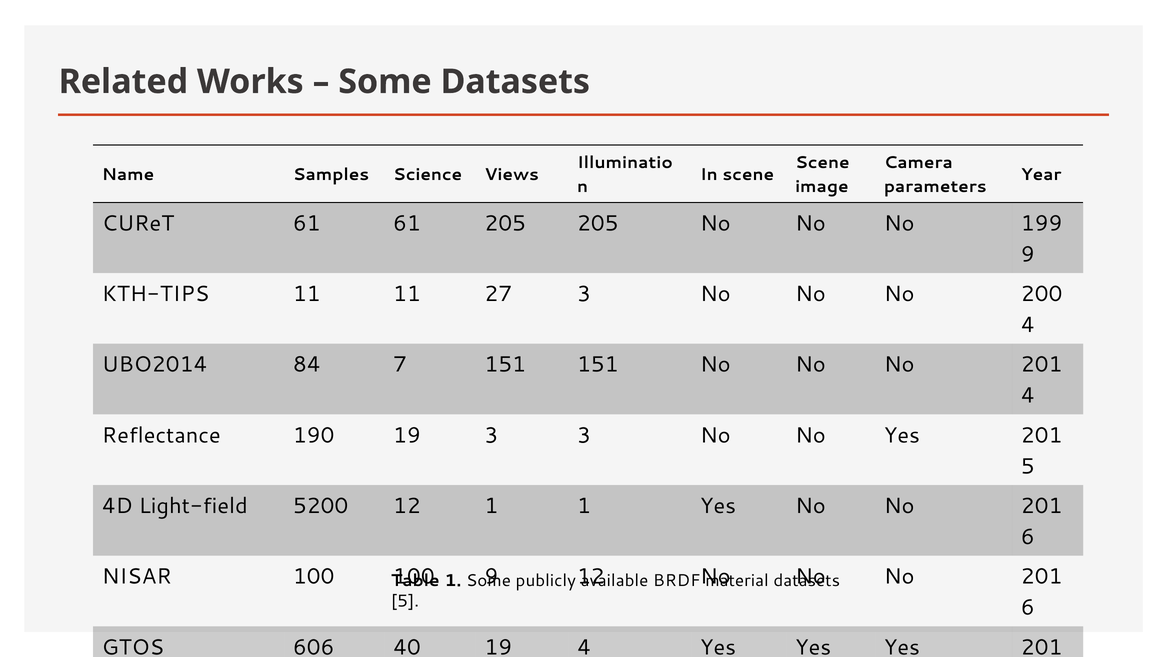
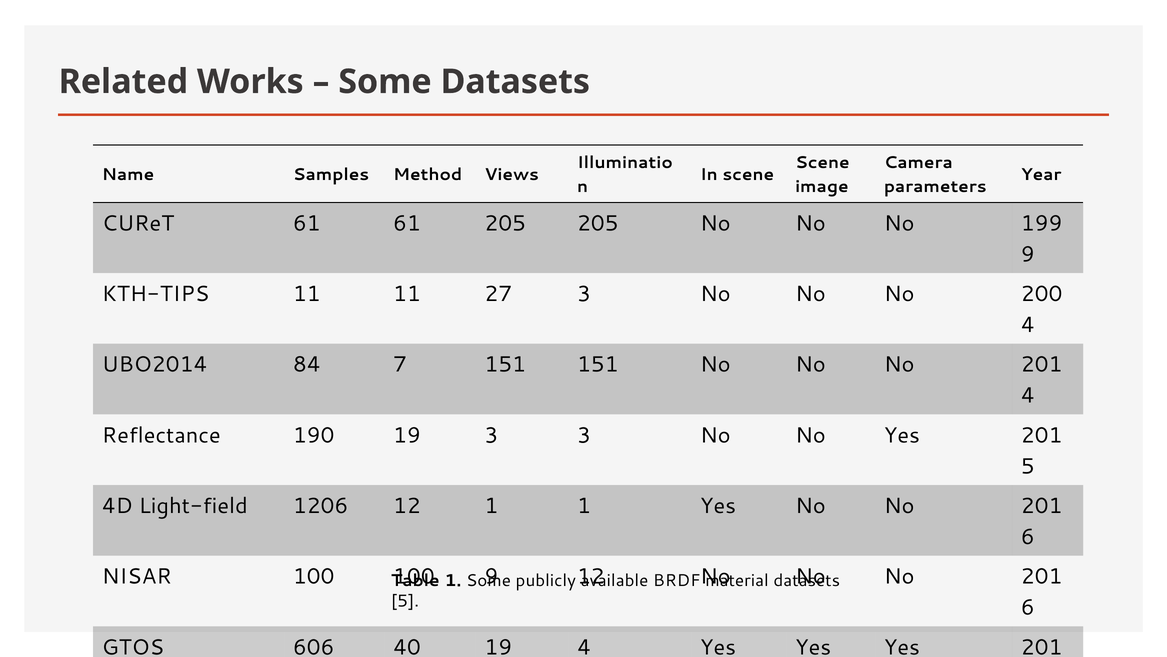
Science: Science -> Method
5200: 5200 -> 1206
